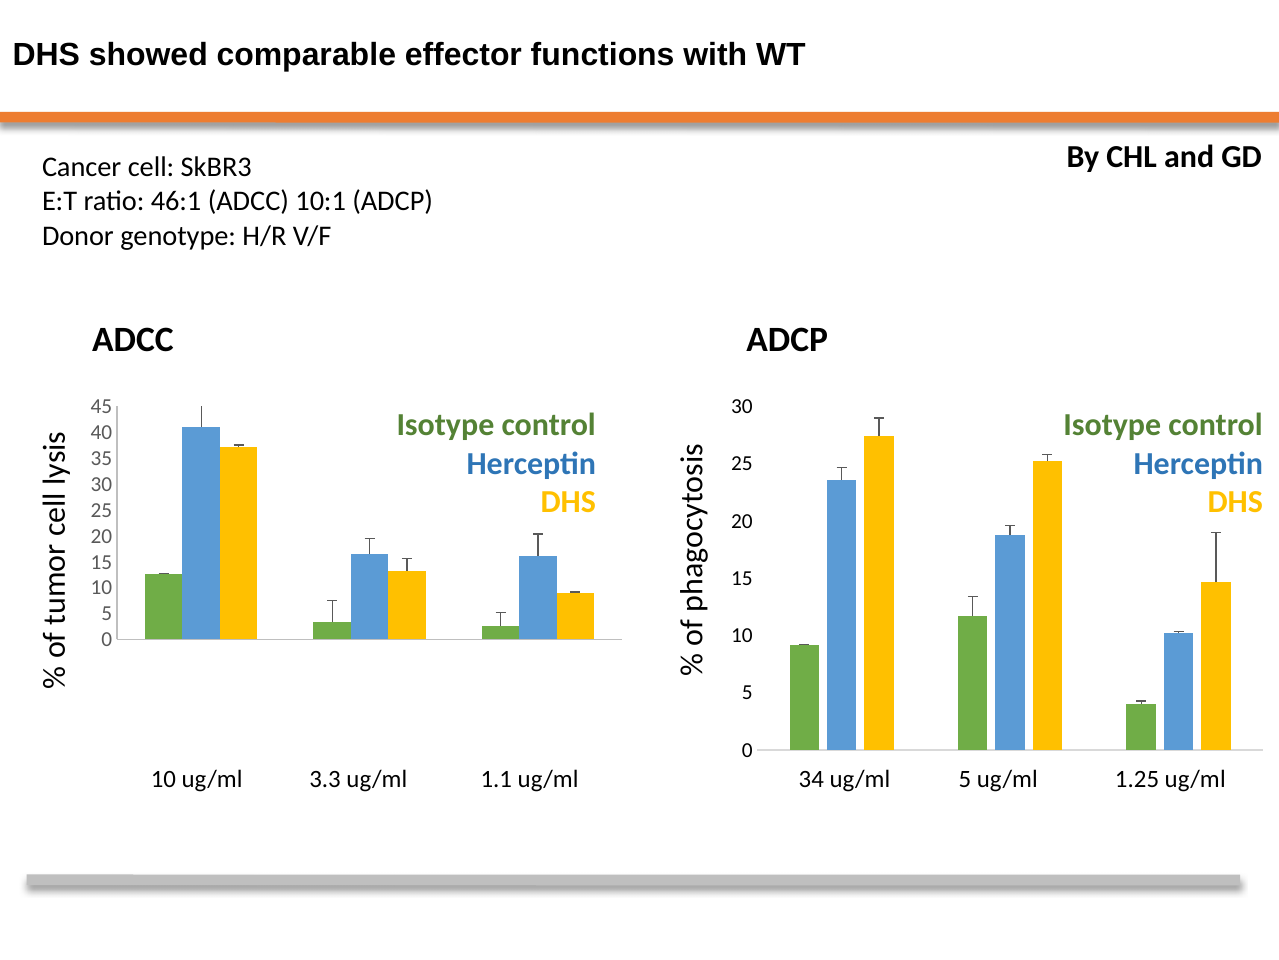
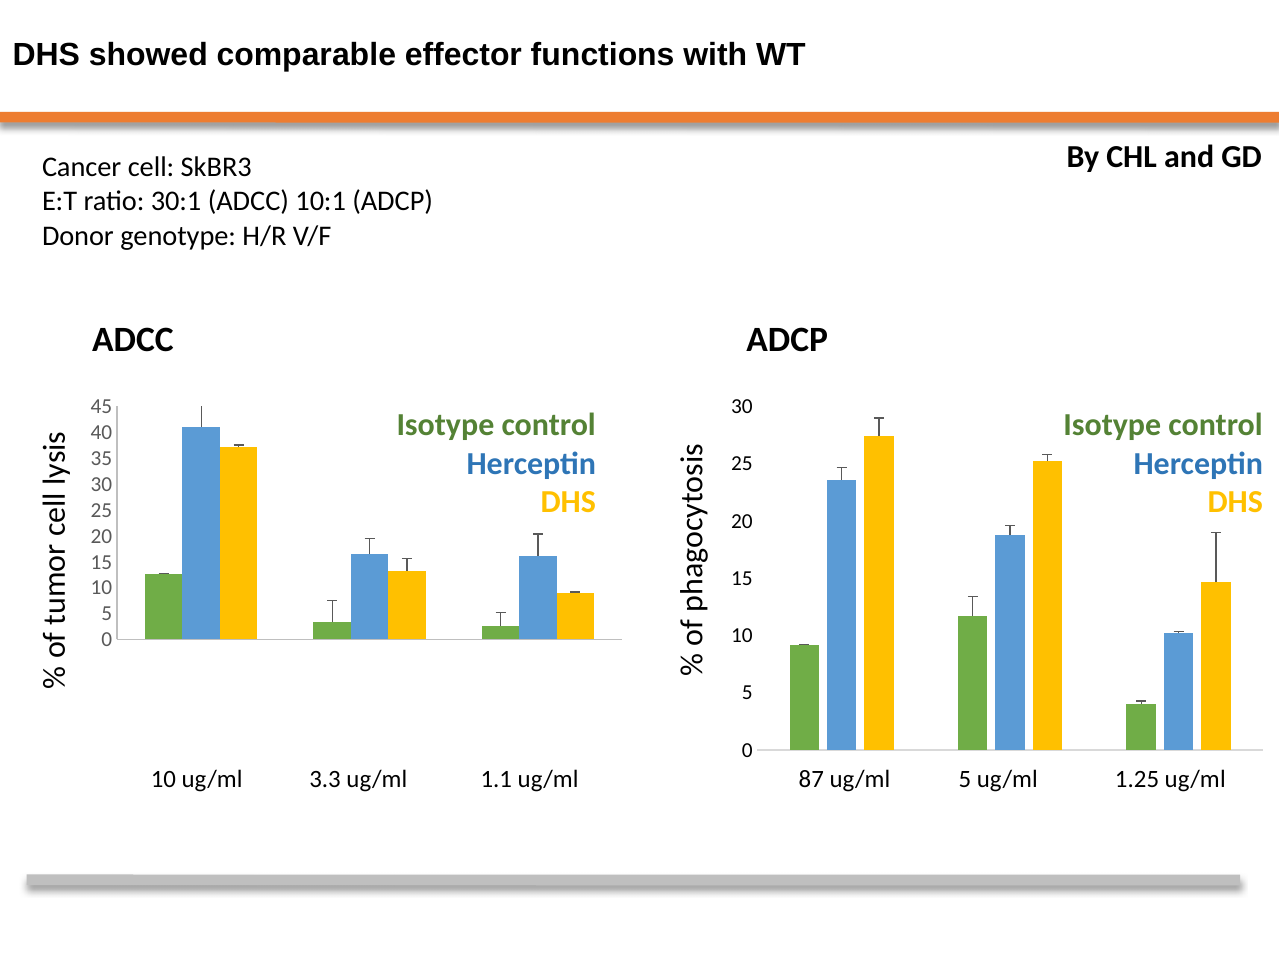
46:1: 46:1 -> 30:1
34: 34 -> 87
